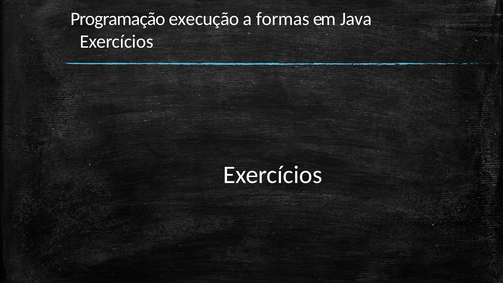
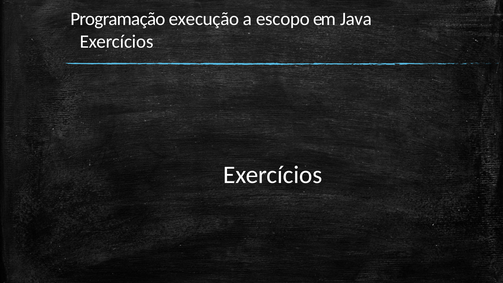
formas: formas -> escopo
